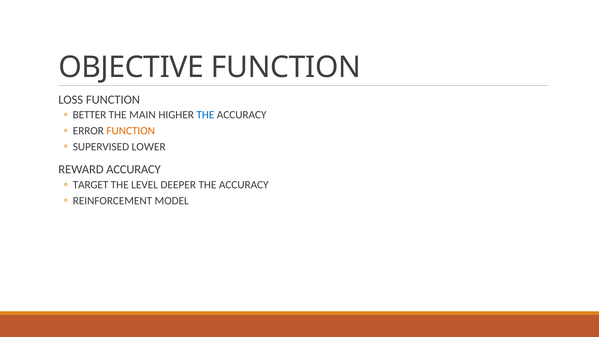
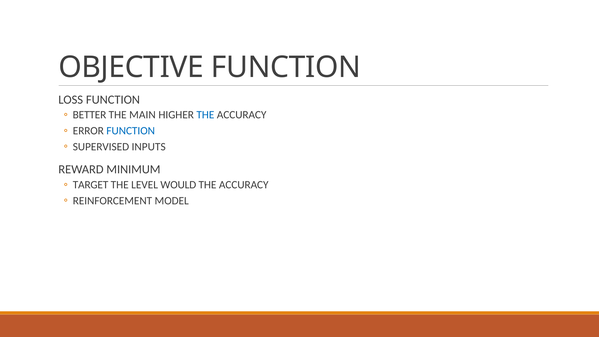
FUNCTION at (131, 131) colour: orange -> blue
LOWER: LOWER -> INPUTS
REWARD ACCURACY: ACCURACY -> MINIMUM
DEEPER: DEEPER -> WOULD
